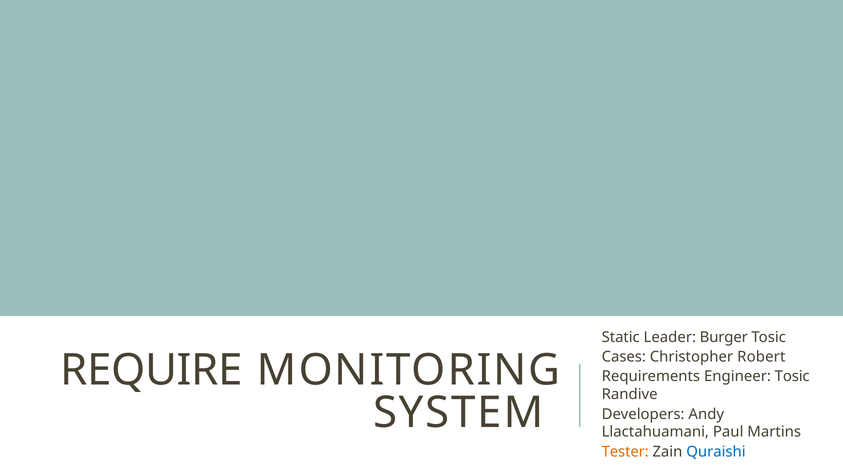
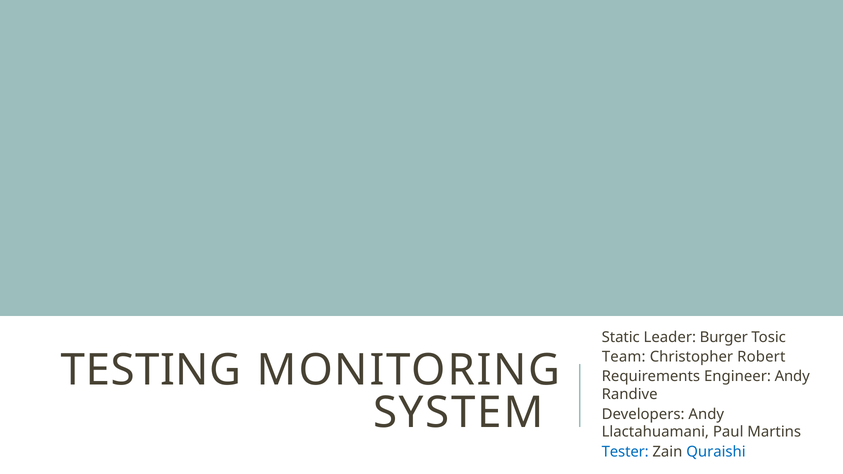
Cases: Cases -> Team
REQUIRE: REQUIRE -> TESTING
Engineer Tosic: Tosic -> Andy
Tester colour: orange -> blue
